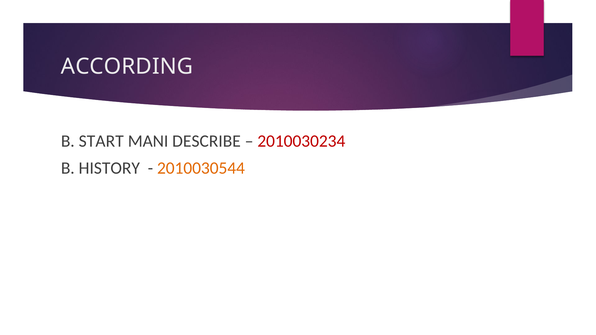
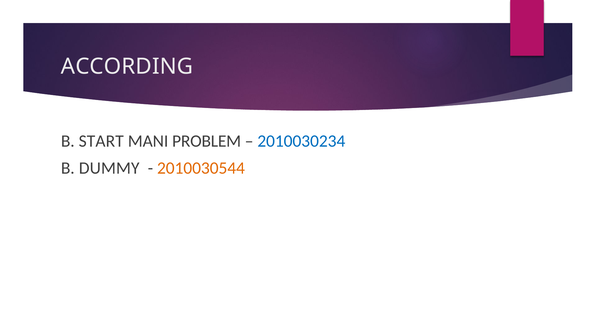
DESCRIBE: DESCRIBE -> PROBLEM
2010030234 colour: red -> blue
HISTORY: HISTORY -> DUMMY
